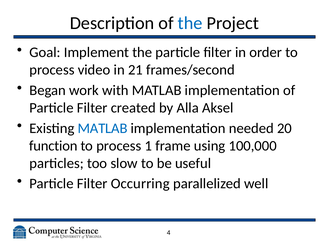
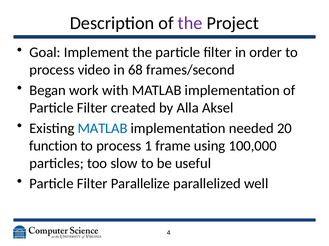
the at (190, 23) colour: blue -> purple
21: 21 -> 68
Occurring: Occurring -> Parallelize
